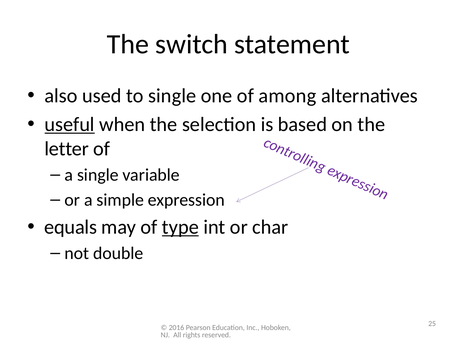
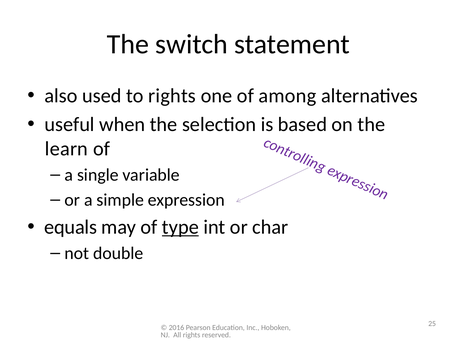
to single: single -> rights
useful underline: present -> none
letter: letter -> learn
